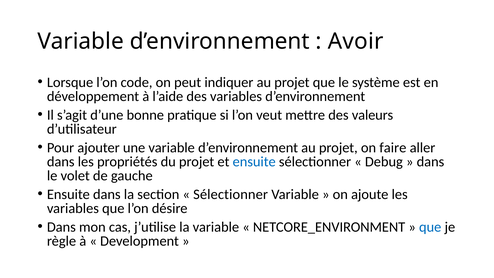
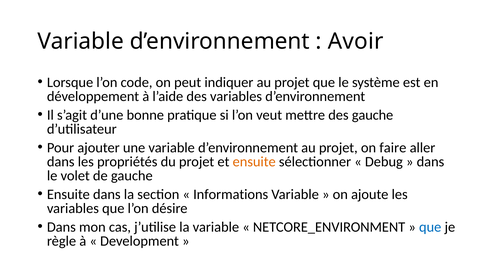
des valeurs: valeurs -> gauche
ensuite at (254, 162) colour: blue -> orange
Sélectionner at (231, 194): Sélectionner -> Informations
